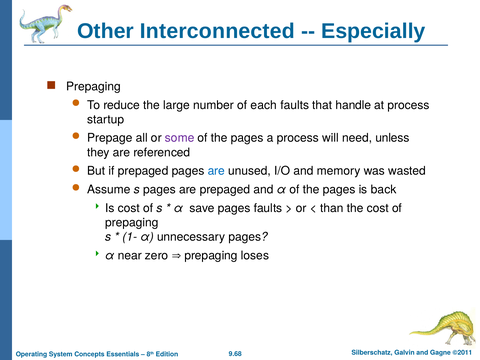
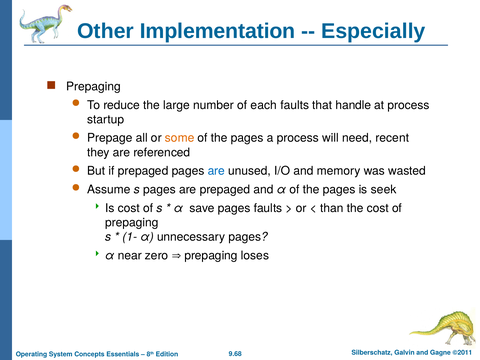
Interconnected: Interconnected -> Implementation
some colour: purple -> orange
unless: unless -> recent
back: back -> seek
